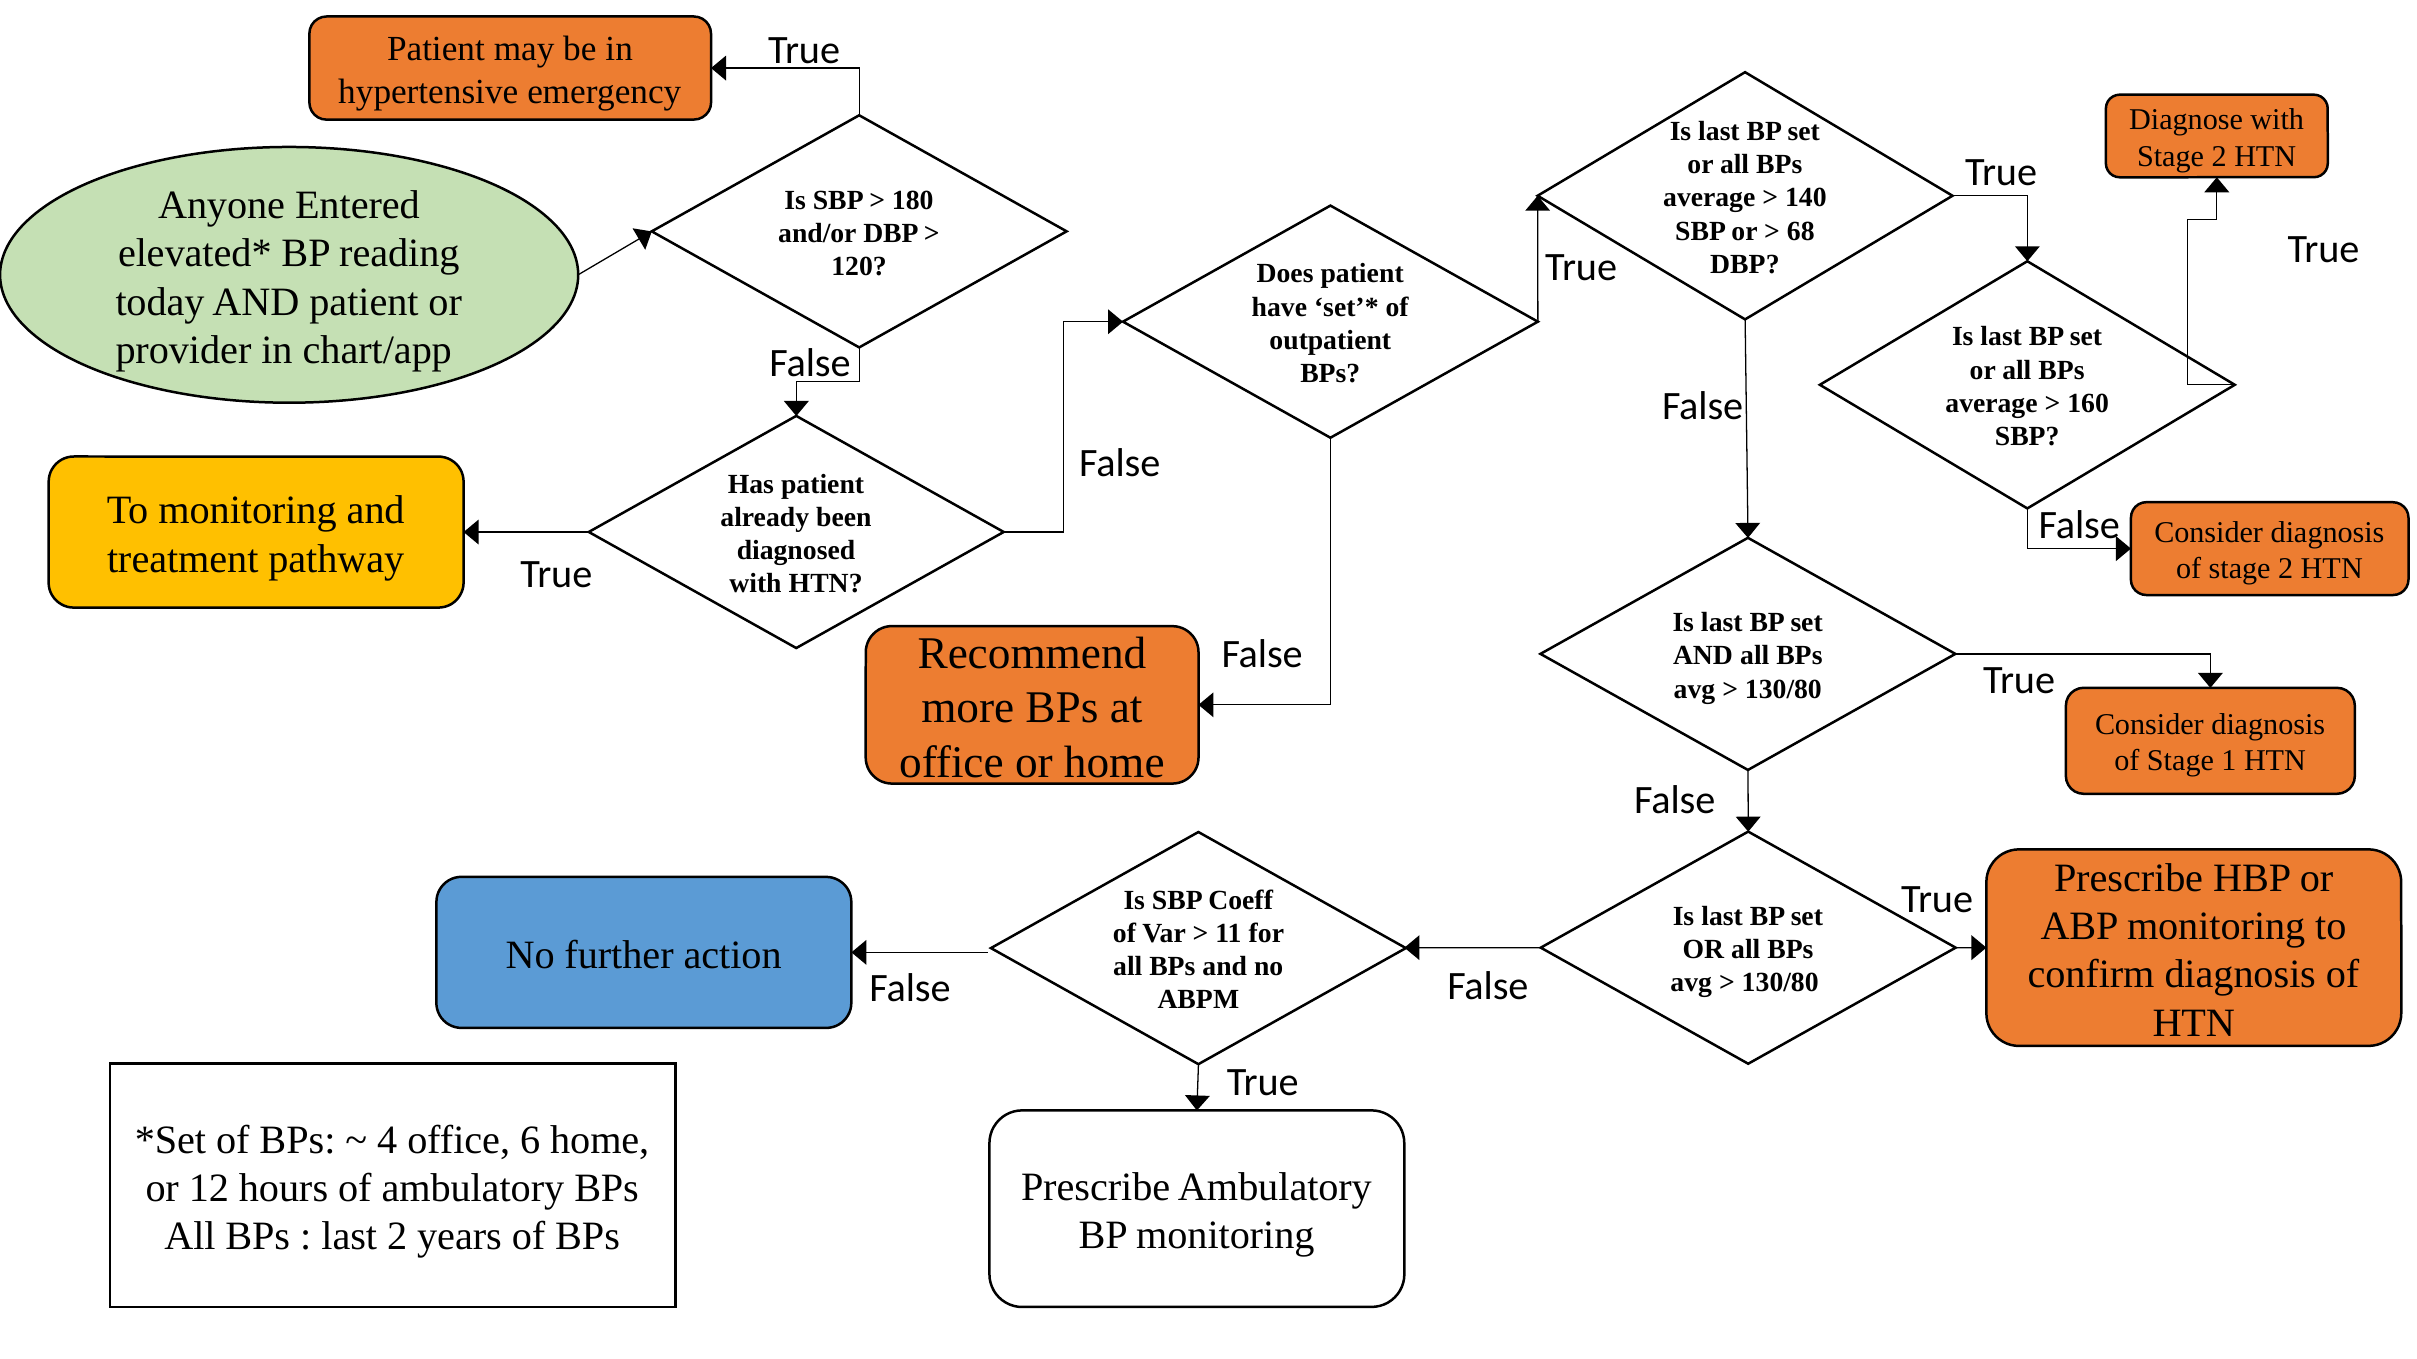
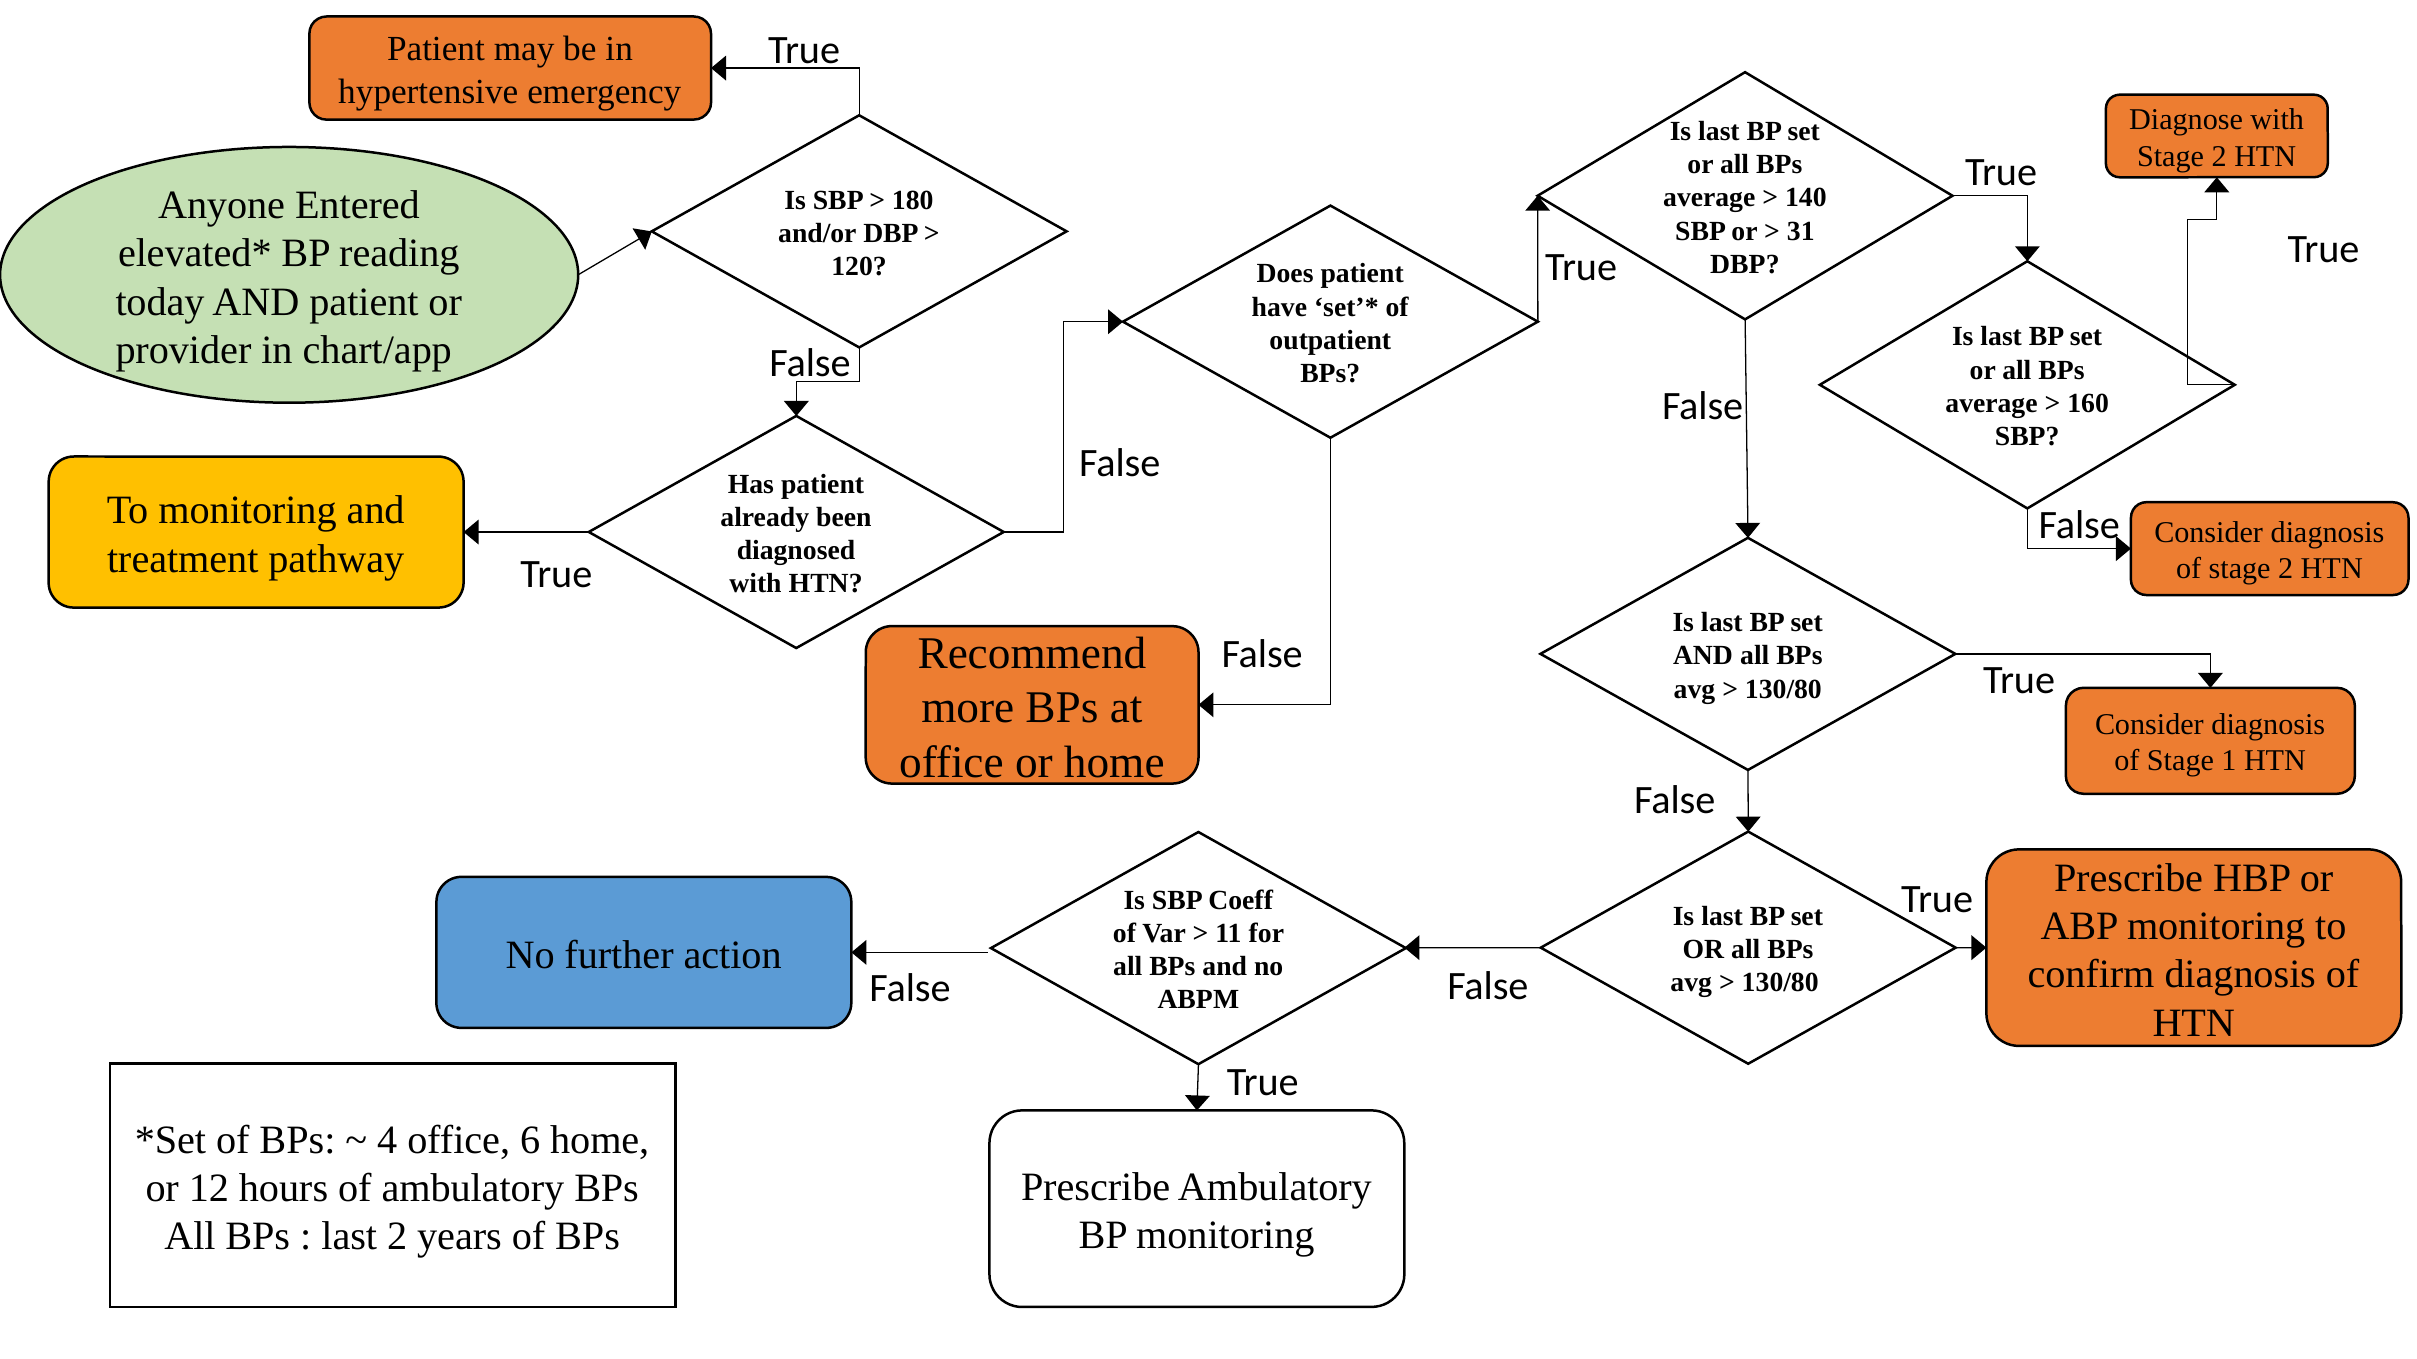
68: 68 -> 31
